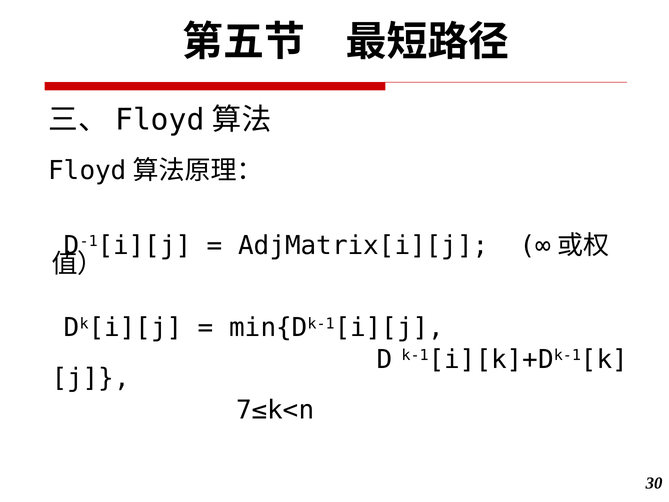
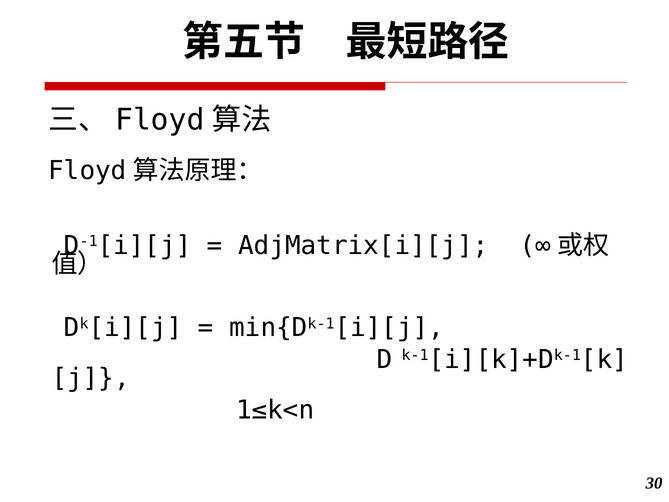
7≤k<n: 7≤k<n -> 1≤k<n
